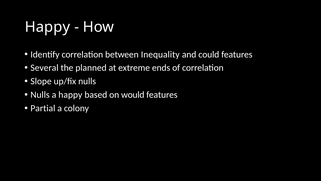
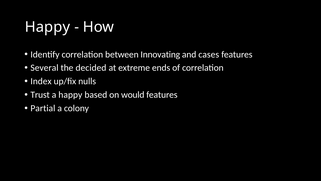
Inequality: Inequality -> Innovating
could: could -> cases
planned: planned -> decided
Slope: Slope -> Index
Nulls at (40, 95): Nulls -> Trust
